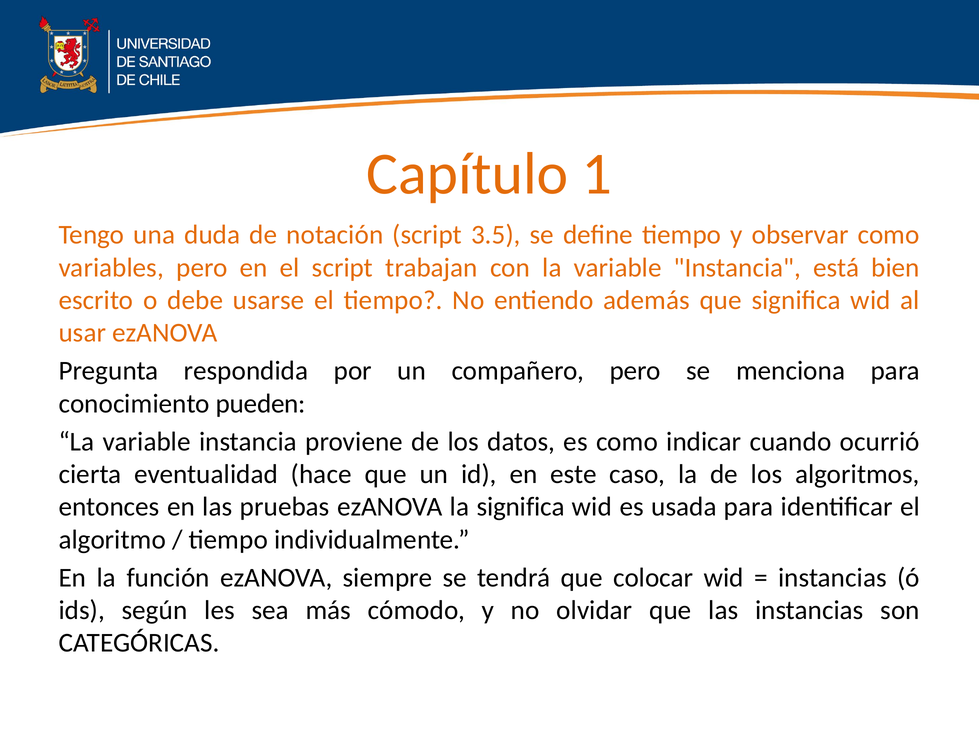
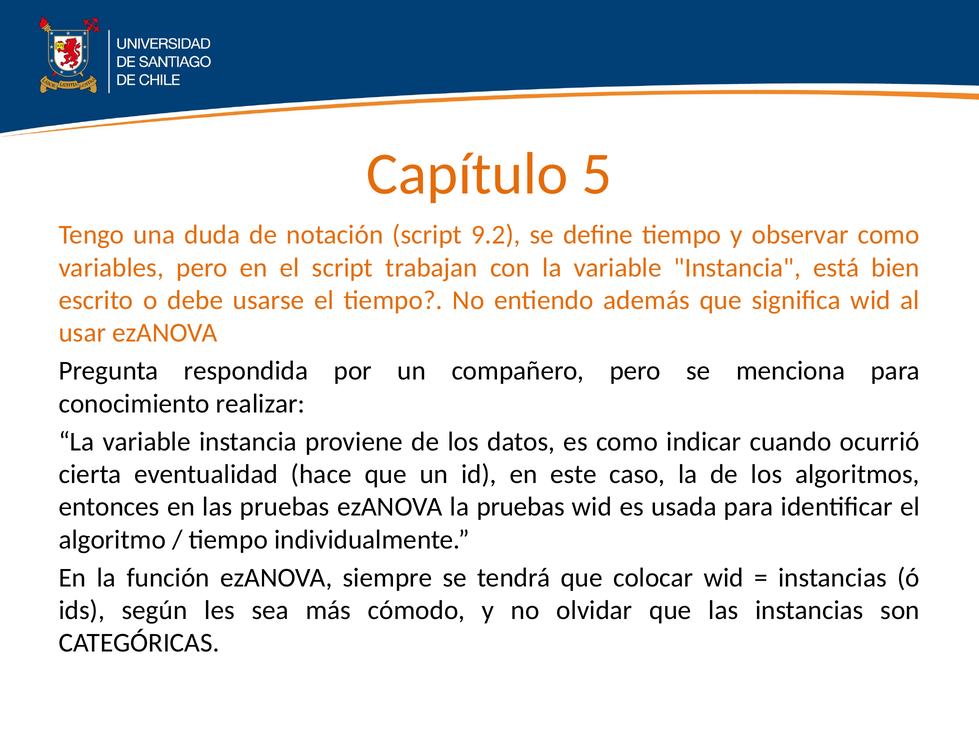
1: 1 -> 5
3.5: 3.5 -> 9.2
pueden: pueden -> realizar
la significa: significa -> pruebas
